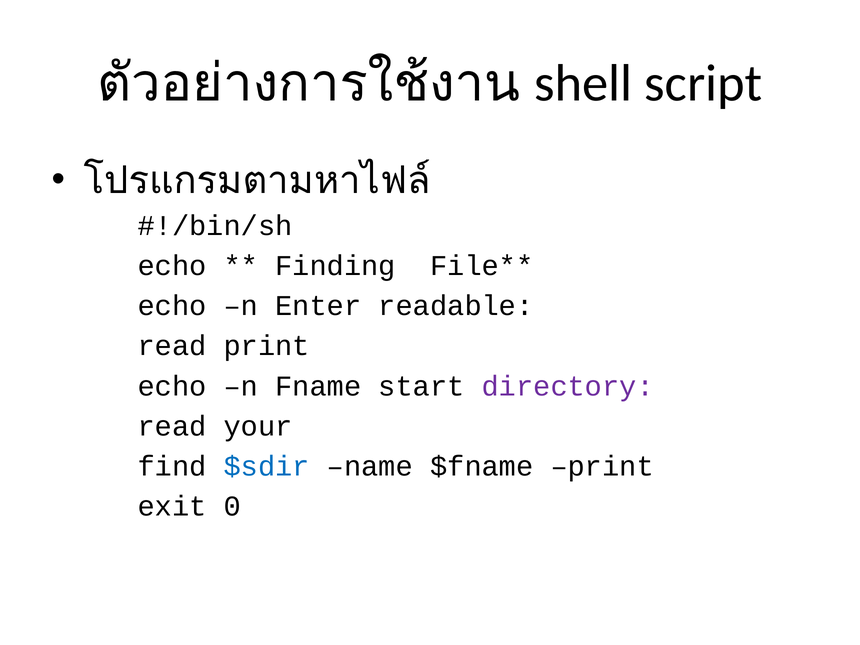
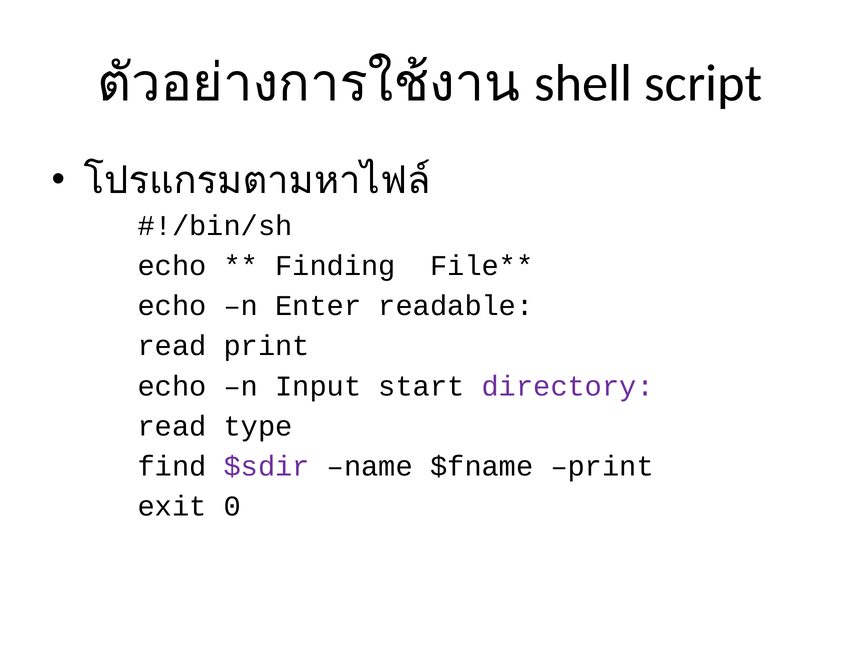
Fname: Fname -> Input
your: your -> type
$sdir colour: blue -> purple
